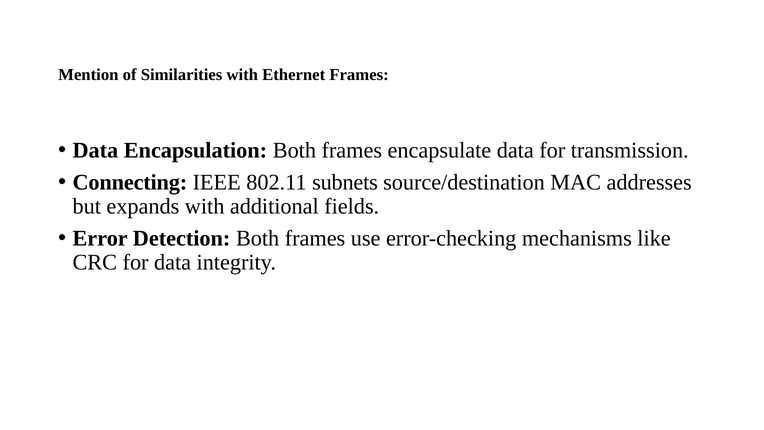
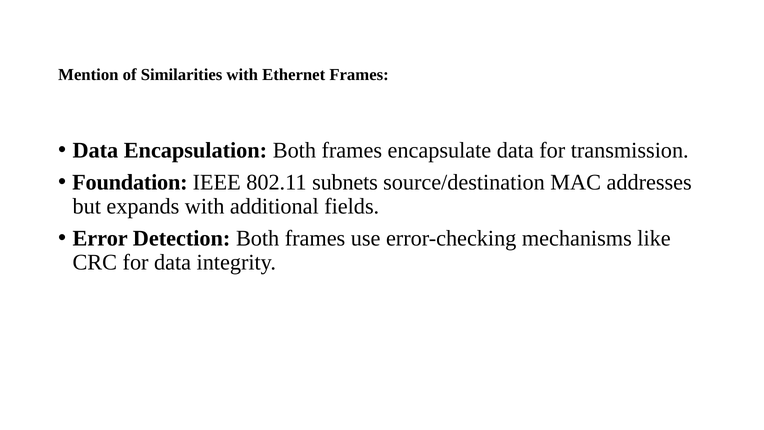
Connecting: Connecting -> Foundation
